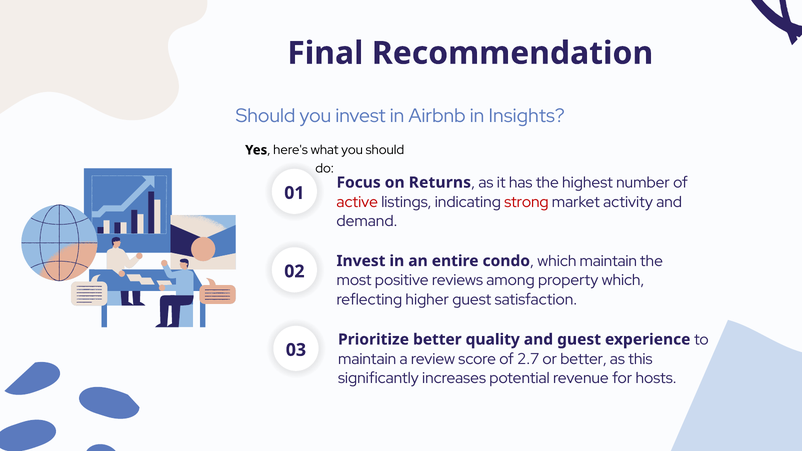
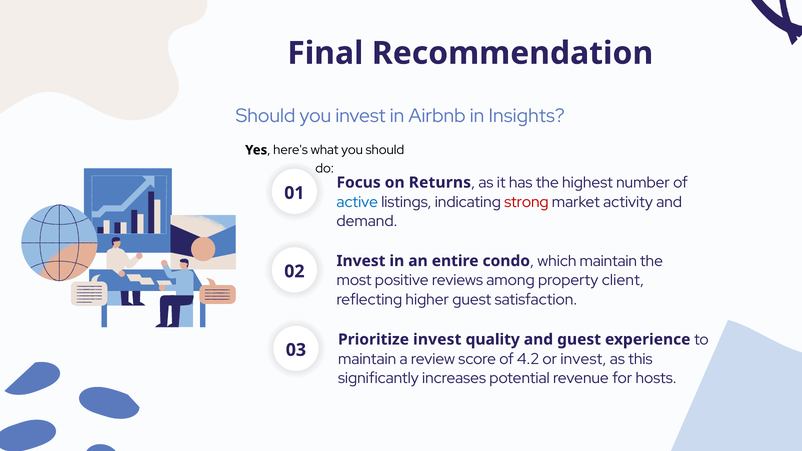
active colour: red -> blue
property which: which -> client
Prioritize better: better -> invest
2.7: 2.7 -> 4.2
or better: better -> invest
